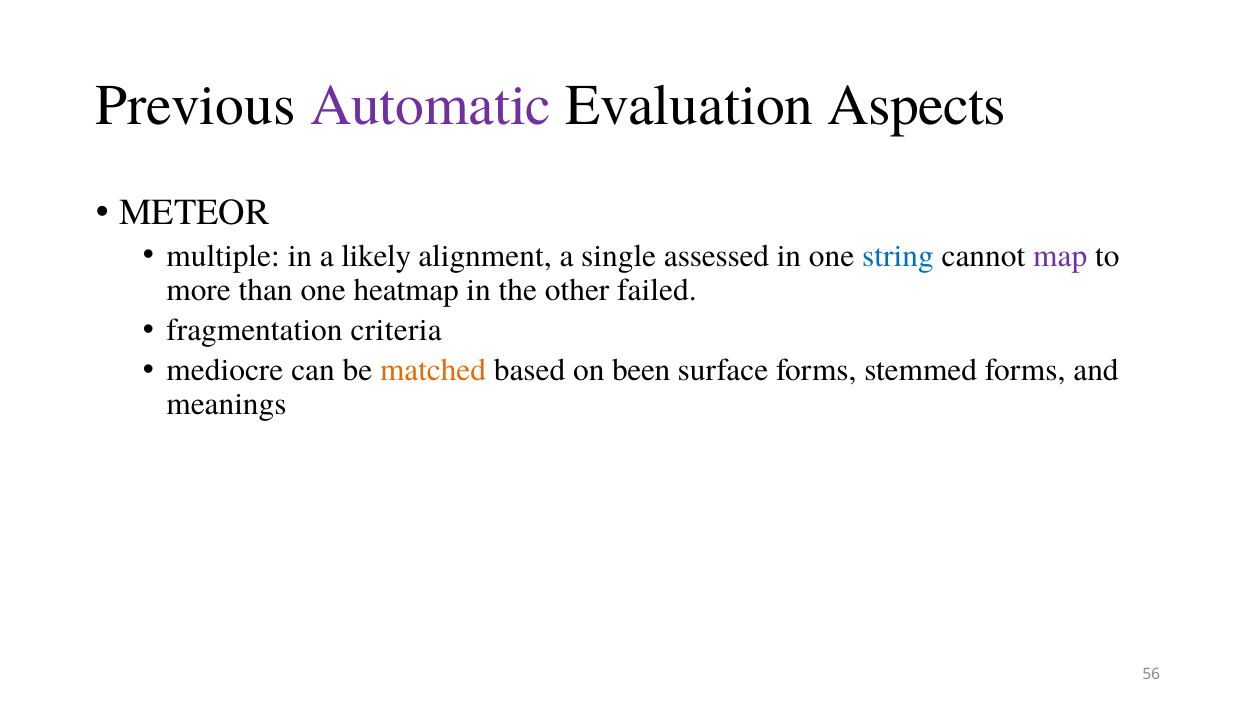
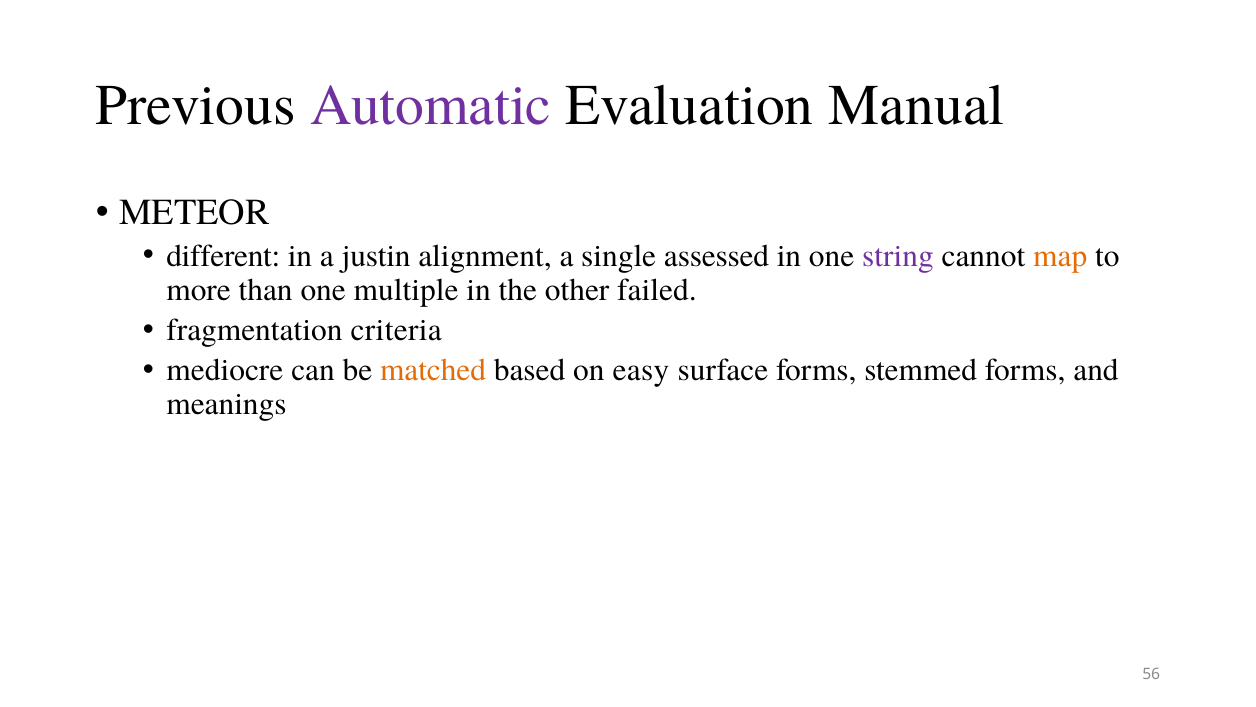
Aspects: Aspects -> Manual
multiple: multiple -> different
likely: likely -> justin
string colour: blue -> purple
map colour: purple -> orange
heatmap: heatmap -> multiple
been: been -> easy
